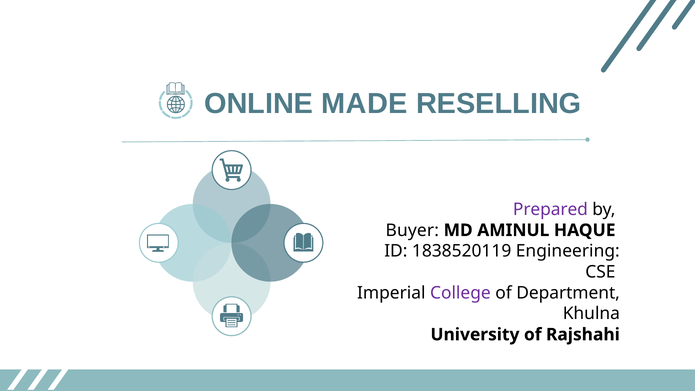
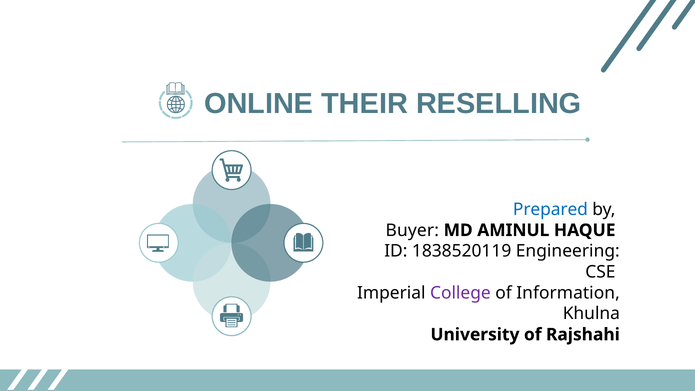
MADE: MADE -> THEIR
Prepared colour: purple -> blue
Department: Department -> Information
